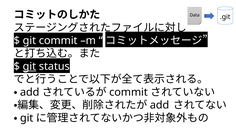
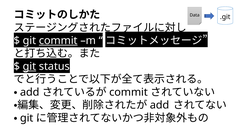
commit at (58, 41) underline: none -> present
